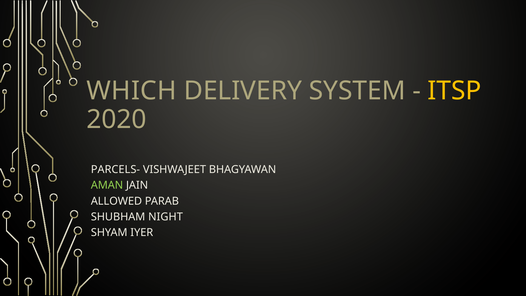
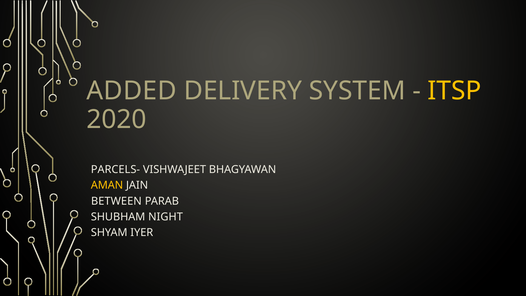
WHICH: WHICH -> ADDED
AMAN colour: light green -> yellow
ALLOWED: ALLOWED -> BETWEEN
